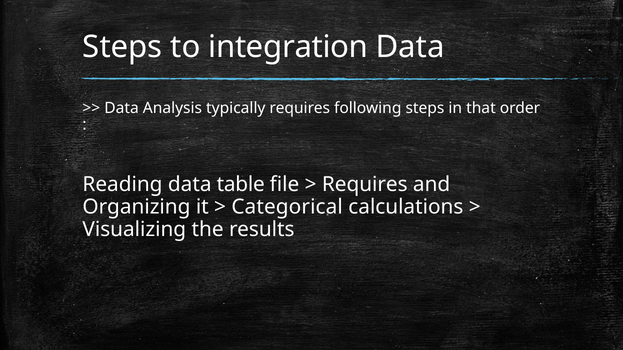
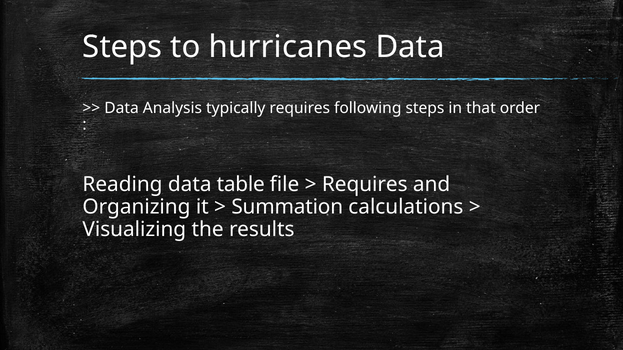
integration: integration -> hurricanes
Categorical: Categorical -> Summation
